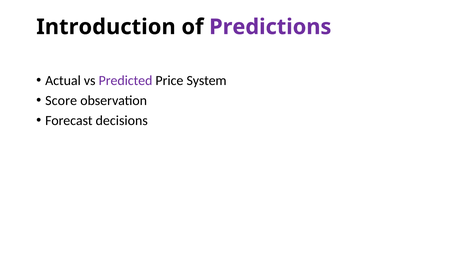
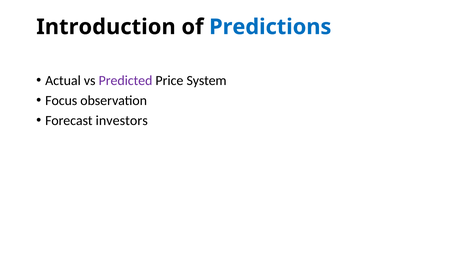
Predictions colour: purple -> blue
Score: Score -> Focus
decisions: decisions -> investors
